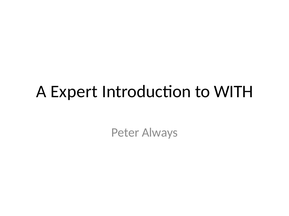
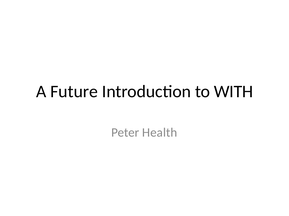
Expert: Expert -> Future
Always: Always -> Health
